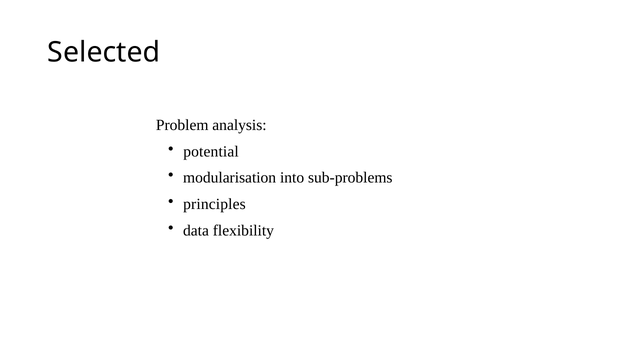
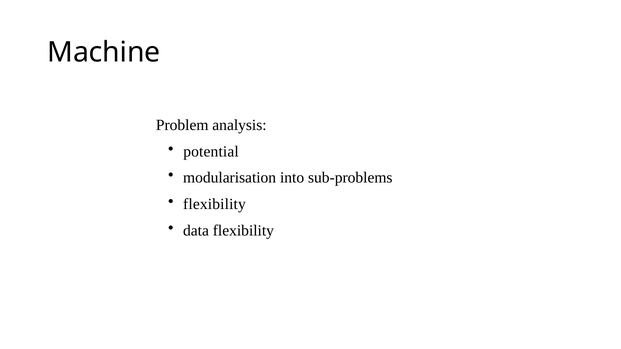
Selected: Selected -> Machine
principles at (214, 204): principles -> flexibility
